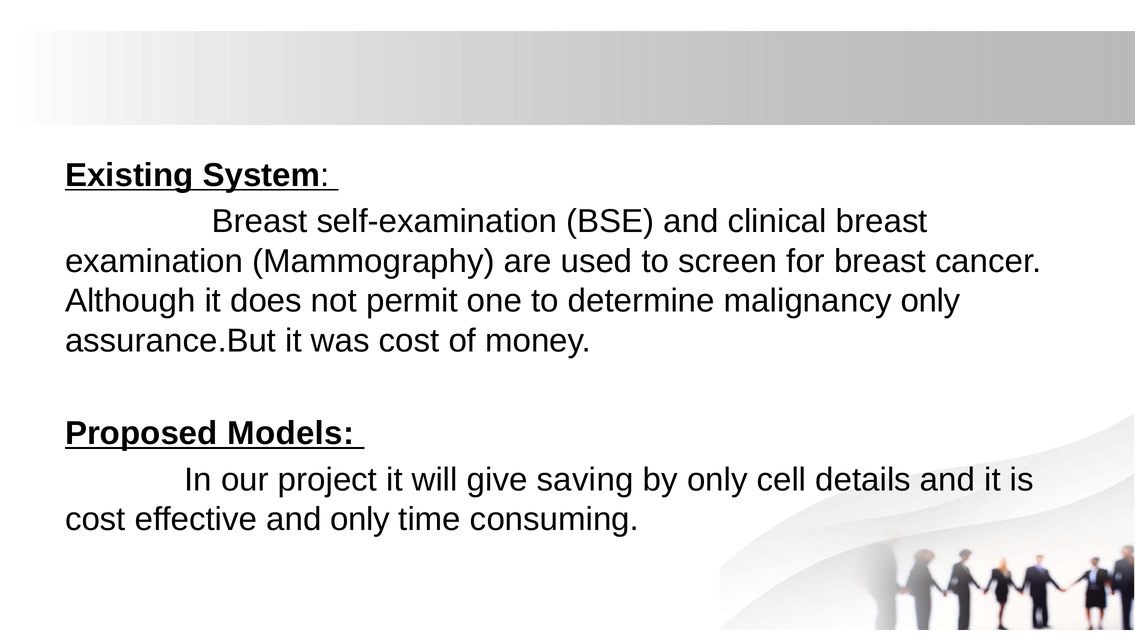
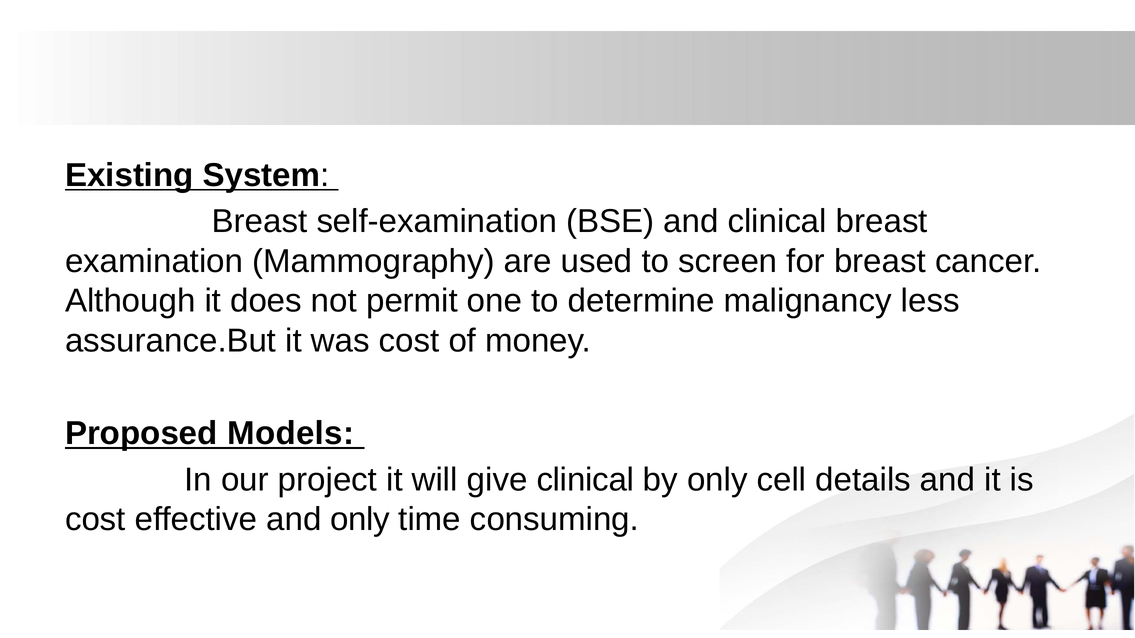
malignancy only: only -> less
give saving: saving -> clinical
